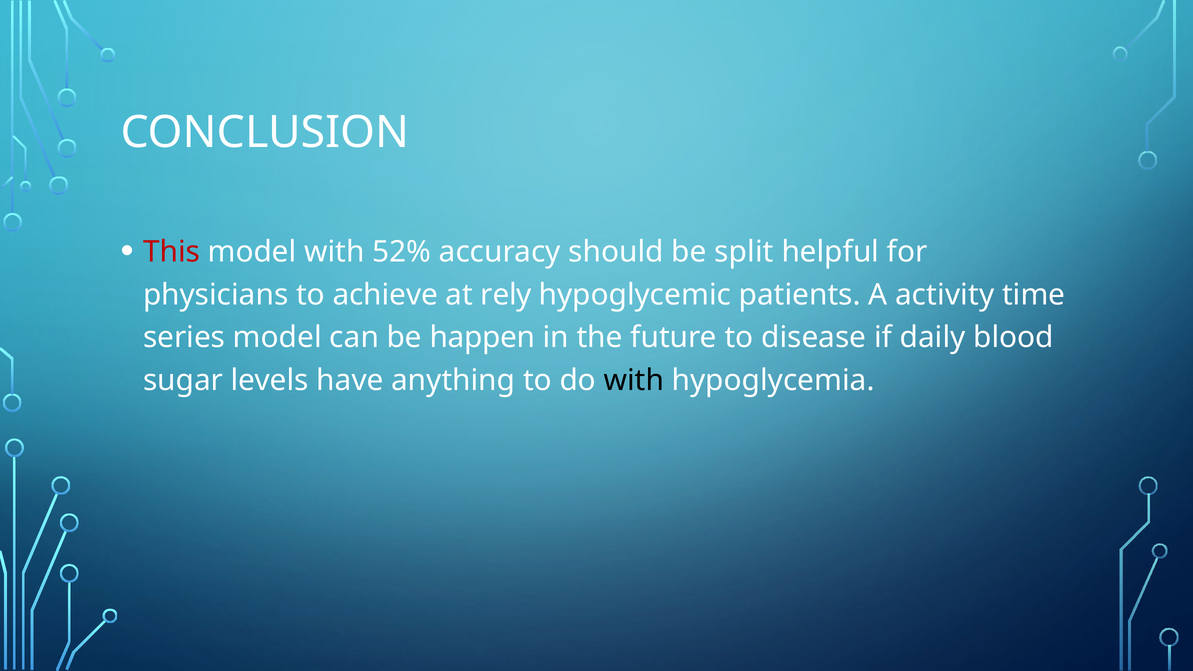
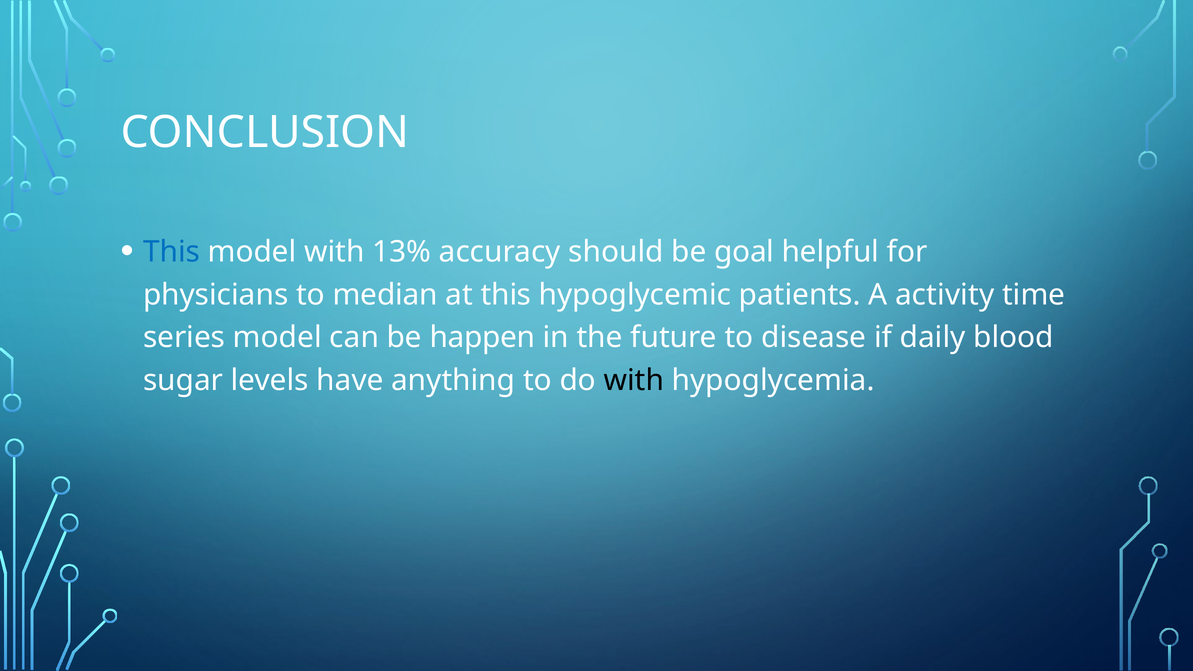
This at (171, 252) colour: red -> blue
52%: 52% -> 13%
split: split -> goal
achieve: achieve -> median
at rely: rely -> this
